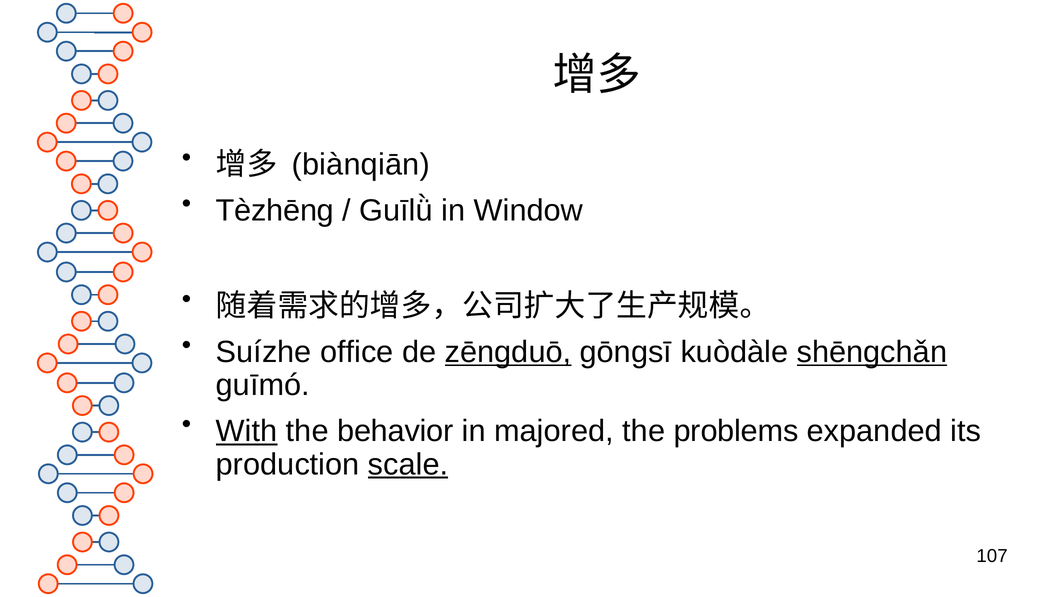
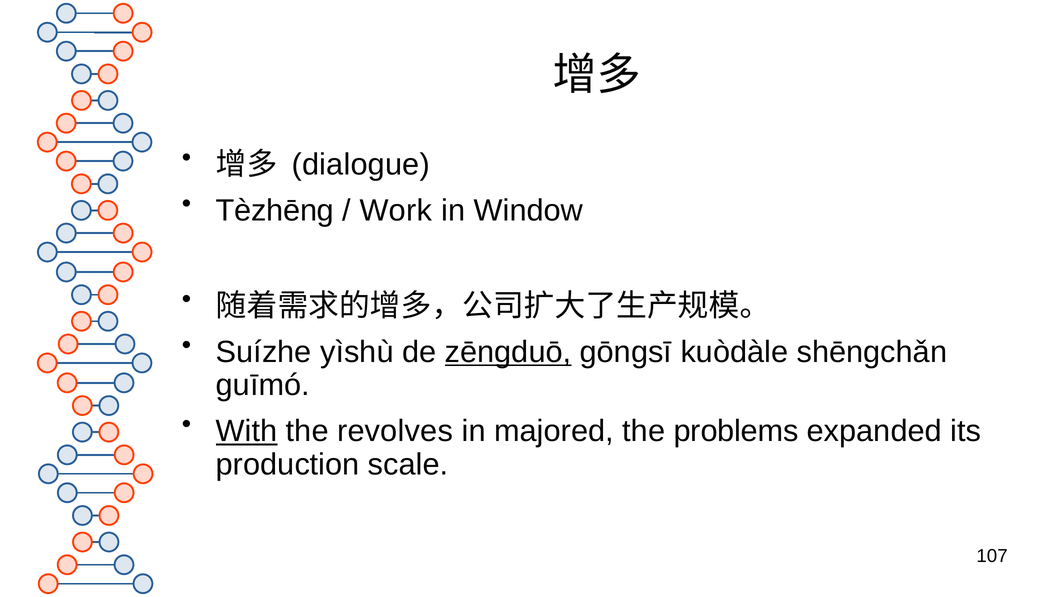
biànqiān: biànqiān -> dialogue
Guīlǜ: Guīlǜ -> Work
office: office -> yìshù
shēngchǎn underline: present -> none
behavior: behavior -> revolves
scale underline: present -> none
